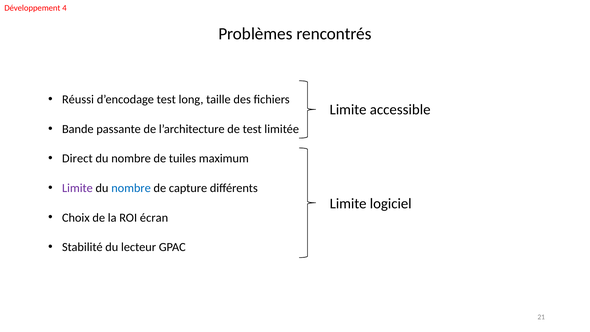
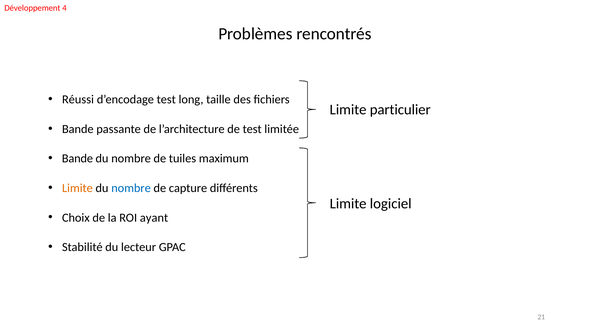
accessible: accessible -> particulier
Direct at (77, 159): Direct -> Bande
Limite at (77, 188) colour: purple -> orange
écran: écran -> ayant
